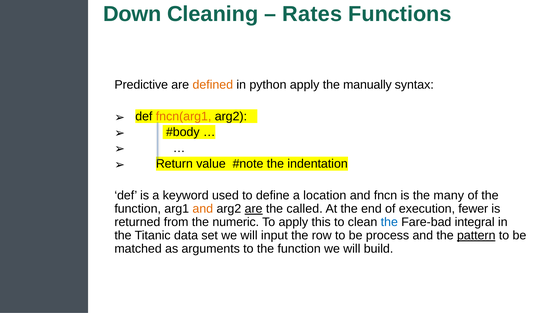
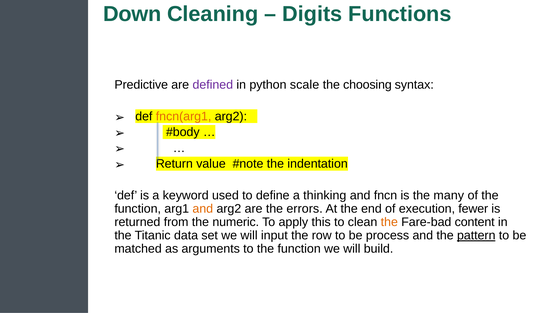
Rates: Rates -> Digits
defined colour: orange -> purple
python apply: apply -> scale
manually: manually -> choosing
location: location -> thinking
are at (254, 209) underline: present -> none
called: called -> errors
the at (389, 222) colour: blue -> orange
integral: integral -> content
